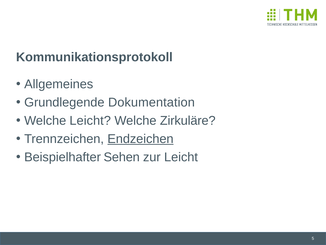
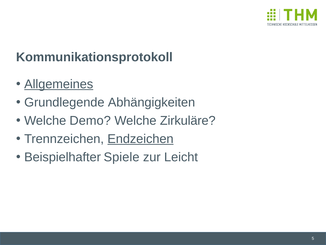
Allgemeines underline: none -> present
Dokumentation: Dokumentation -> Abhängigkeiten
Welche Leicht: Leicht -> Demo
Sehen: Sehen -> Spiele
